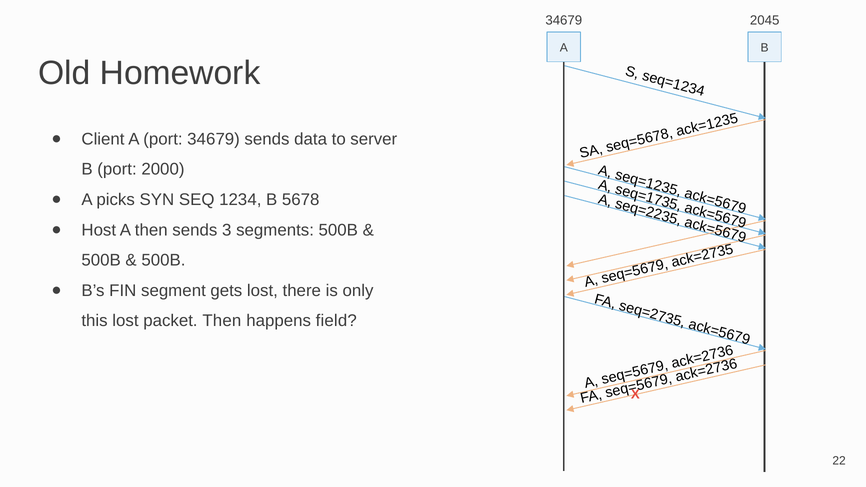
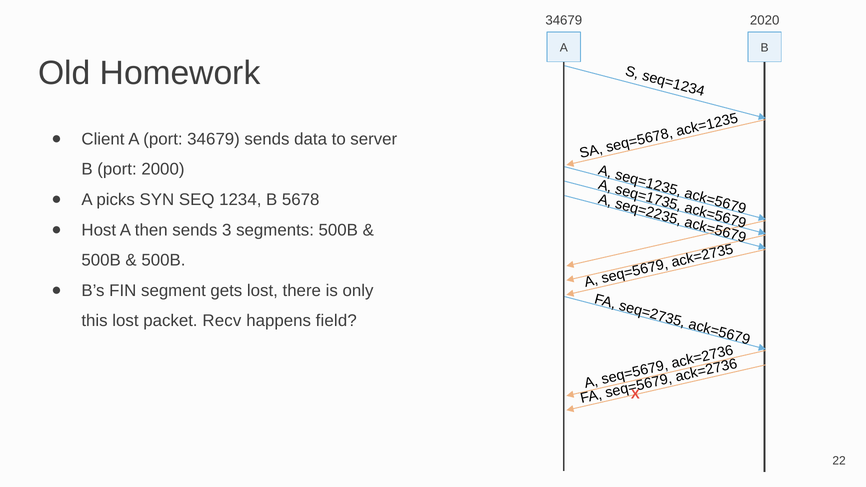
2045: 2045 -> 2020
packet Then: Then -> Recv
